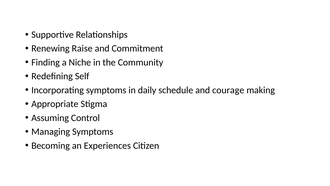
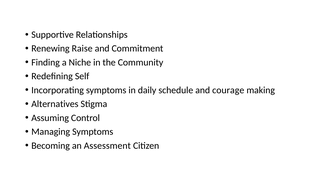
Appropriate: Appropriate -> Alternatives
Experiences: Experiences -> Assessment
